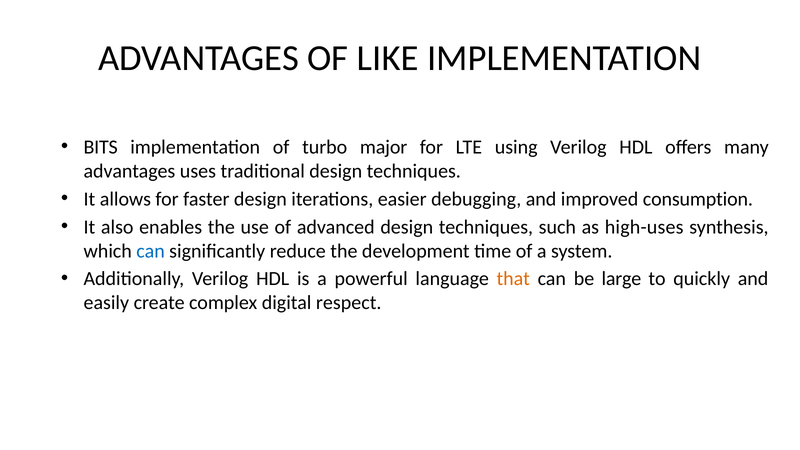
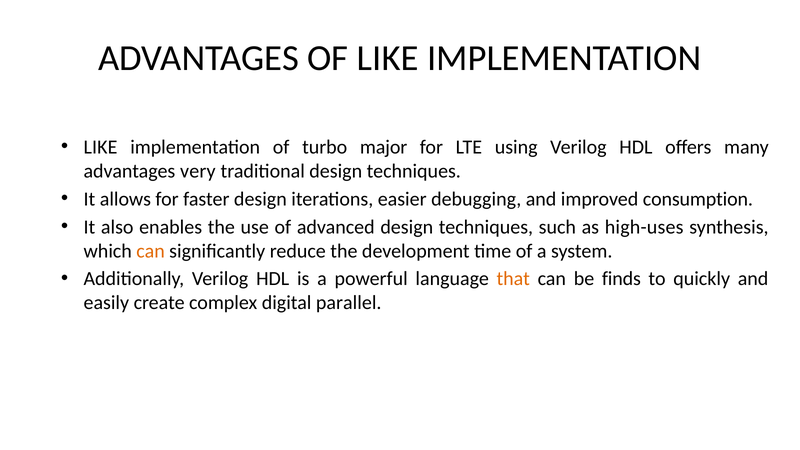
BITS at (101, 147): BITS -> LIKE
uses: uses -> very
can at (151, 251) colour: blue -> orange
large: large -> finds
respect: respect -> parallel
